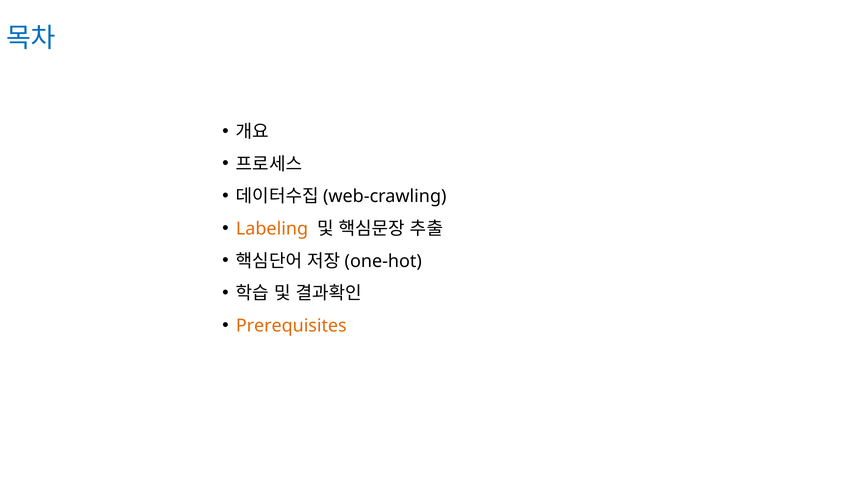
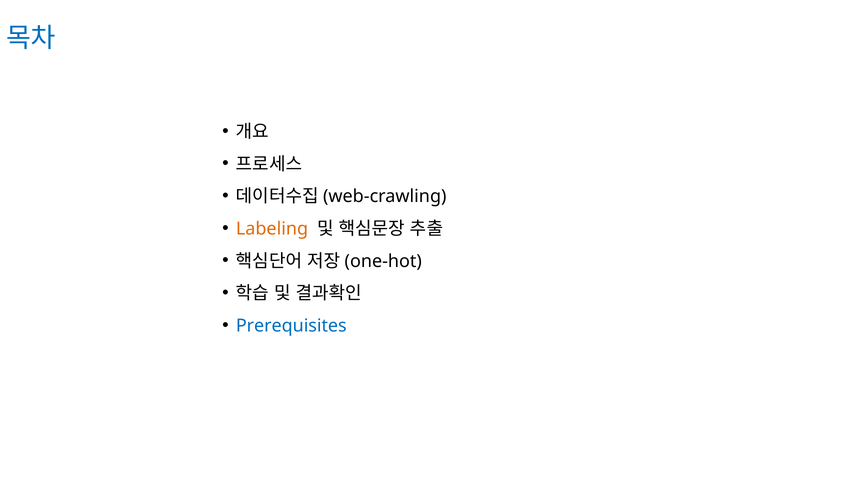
Prerequisites colour: orange -> blue
